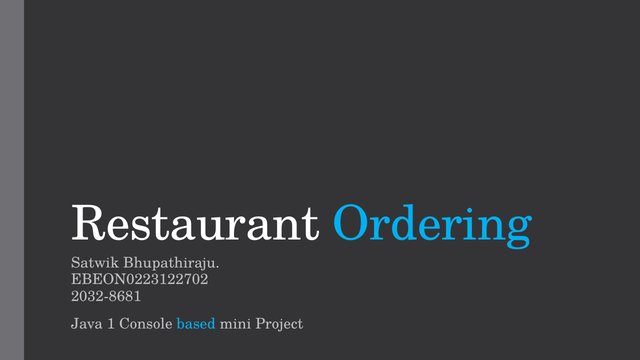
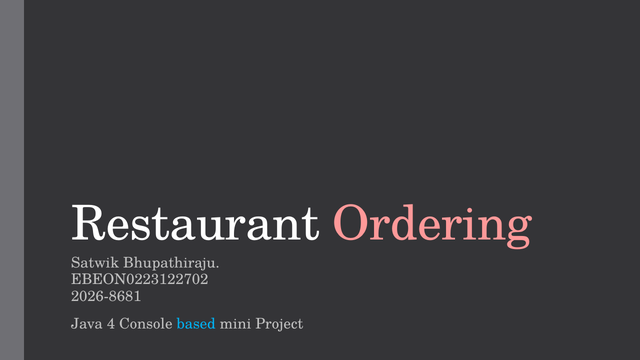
Ordering colour: light blue -> pink
2032-8681: 2032-8681 -> 2026-8681
1: 1 -> 4
